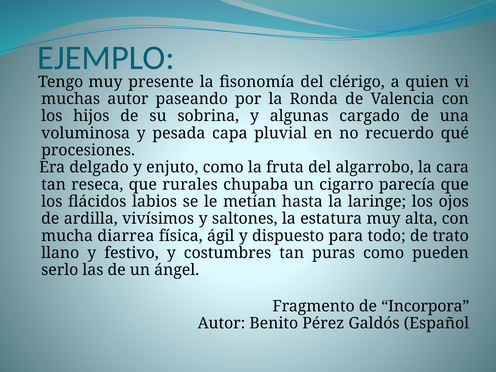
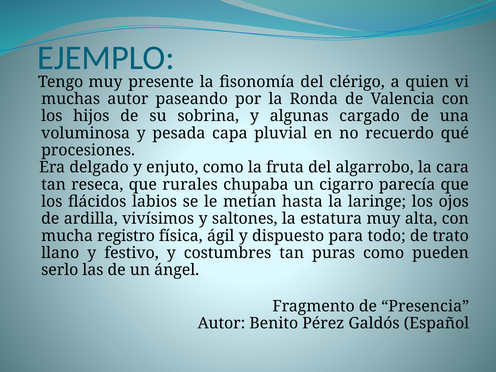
diarrea: diarrea -> registro
Incorpora: Incorpora -> Presencia
